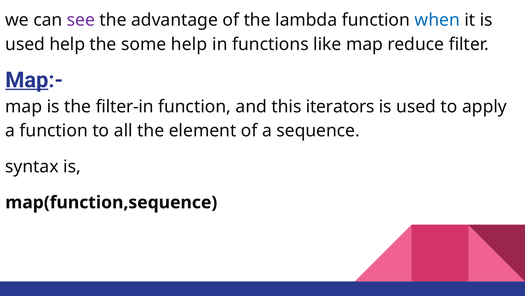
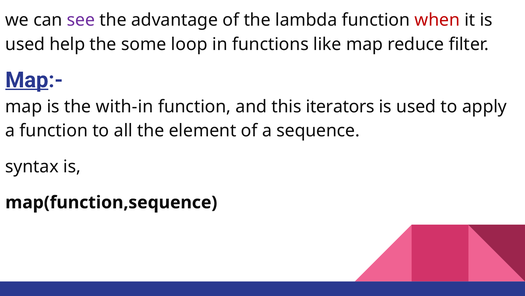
when colour: blue -> red
some help: help -> loop
filter-in: filter-in -> with-in
